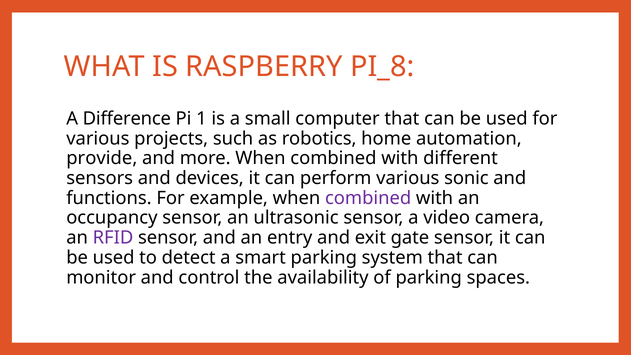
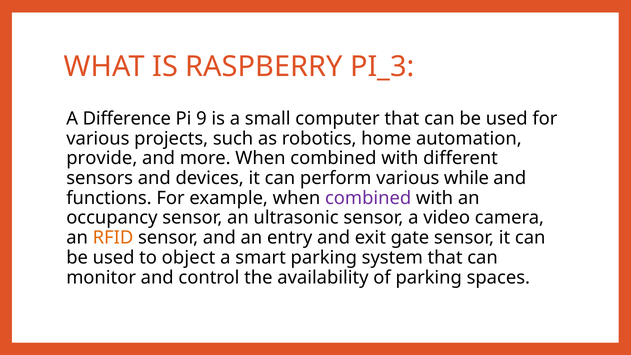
PI_8: PI_8 -> PI_3
1: 1 -> 9
sonic: sonic -> while
RFID colour: purple -> orange
detect: detect -> object
